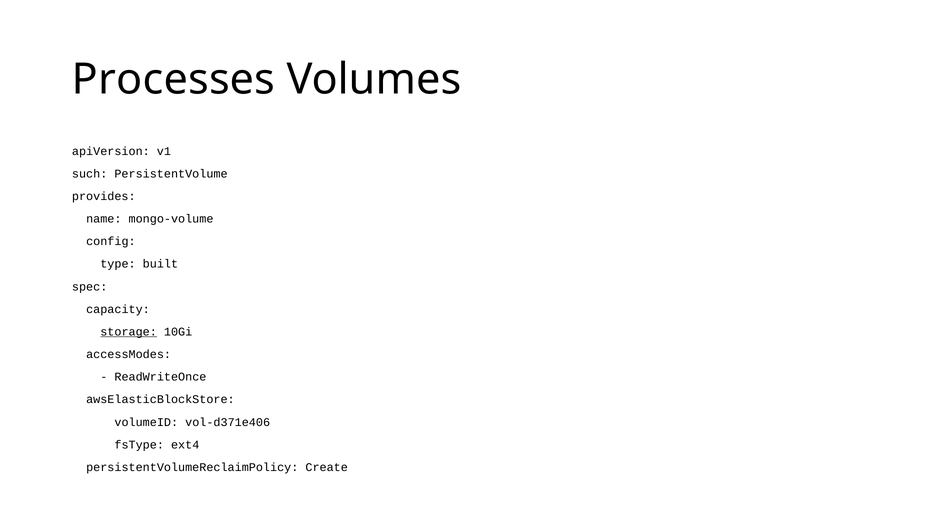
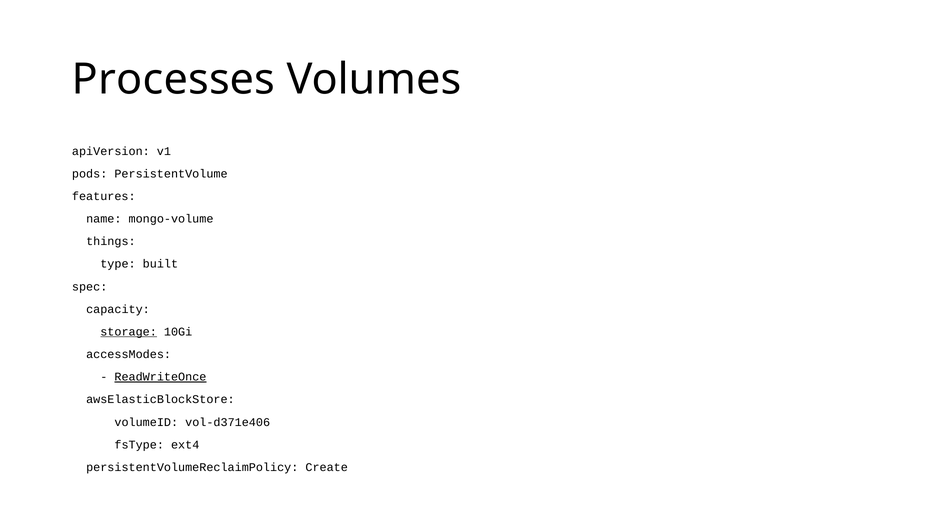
such: such -> pods
provides: provides -> features
config: config -> things
ReadWriteOnce underline: none -> present
